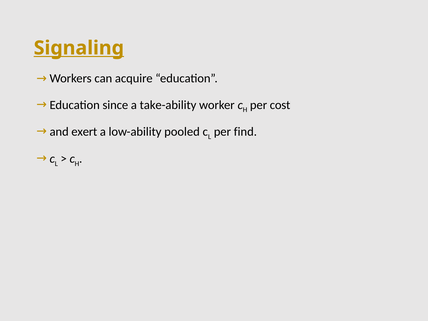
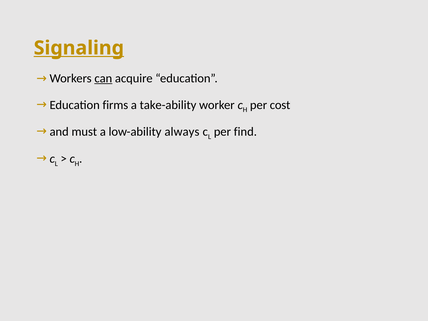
can underline: none -> present
since: since -> firms
exert: exert -> must
pooled: pooled -> always
